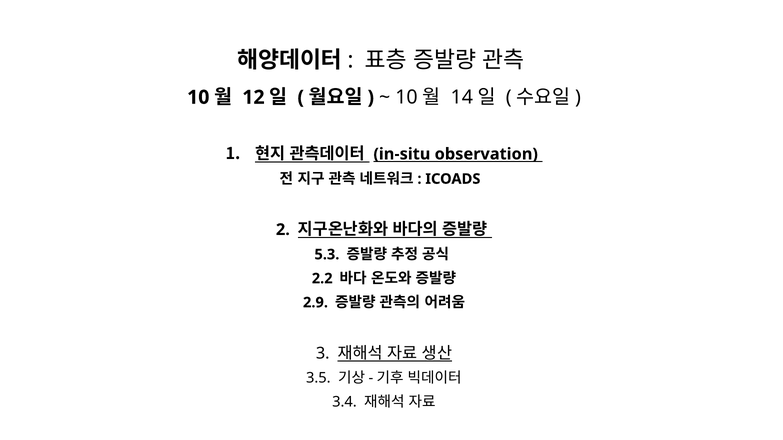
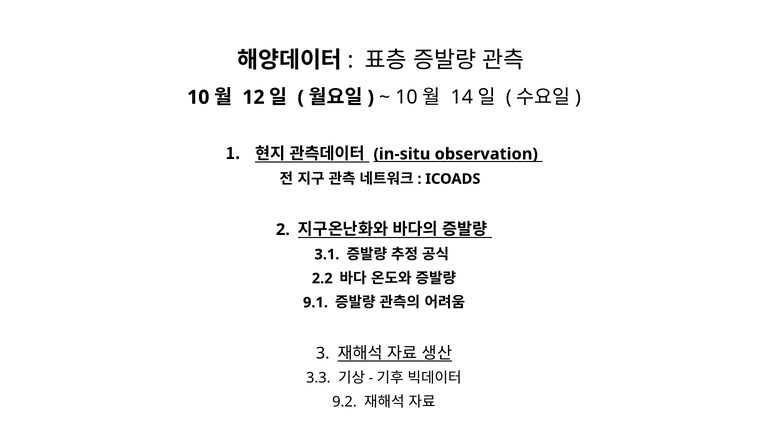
5.3: 5.3 -> 3.1
2.9: 2.9 -> 9.1
3.5: 3.5 -> 3.3
3.4: 3.4 -> 9.2
